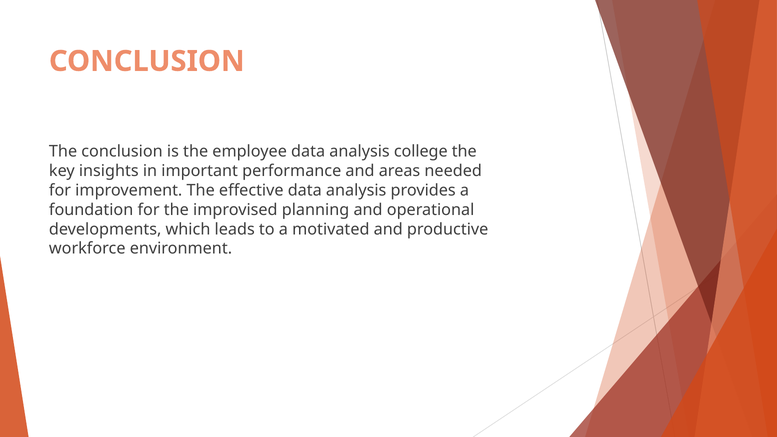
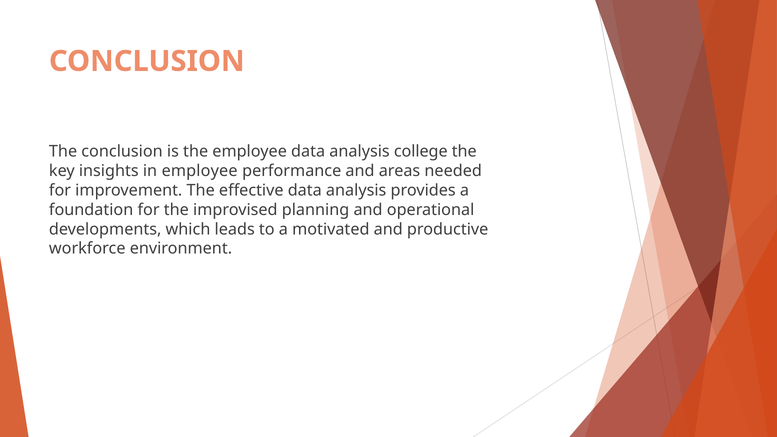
in important: important -> employee
